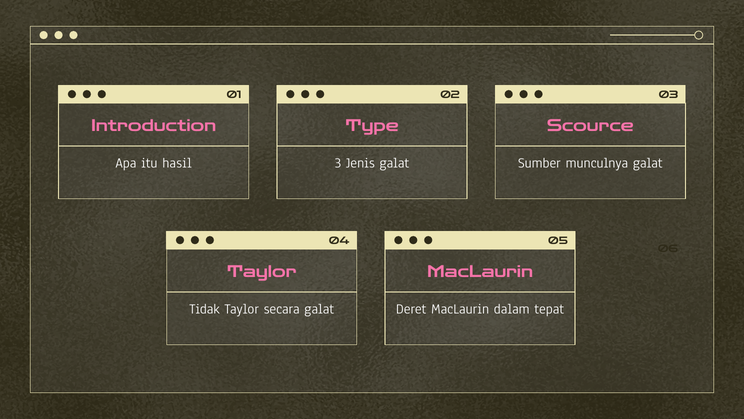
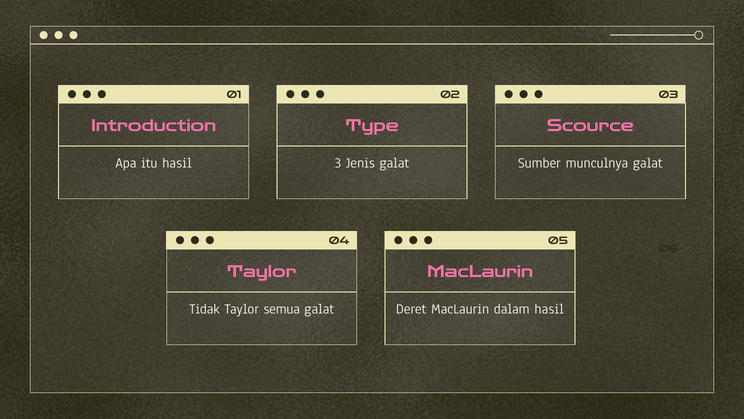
secara: secara -> semua
dalam tepat: tepat -> hasil
